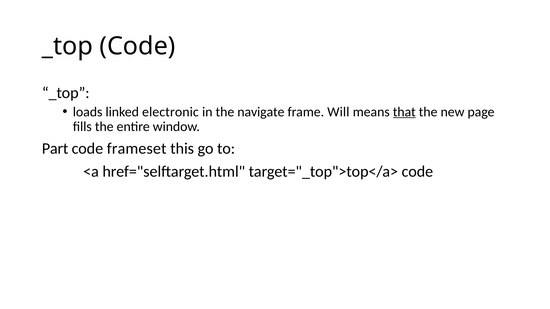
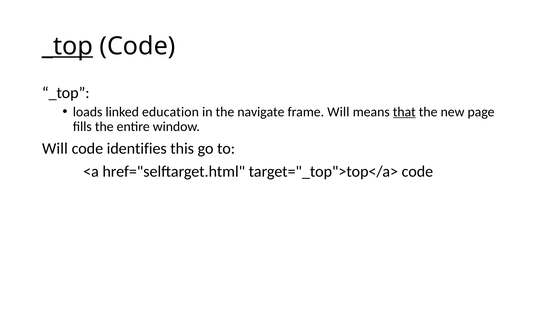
_top at (67, 46) underline: none -> present
electronic: electronic -> education
Part at (55, 149): Part -> Will
frameset: frameset -> identifies
